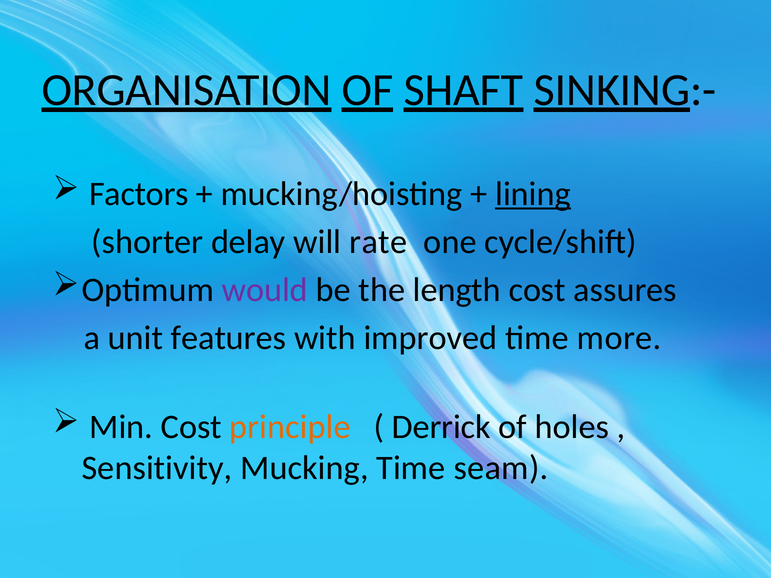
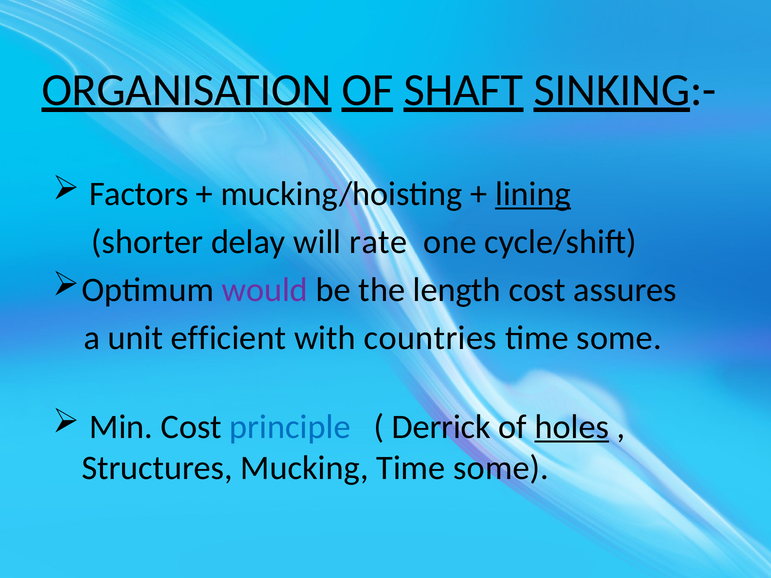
features: features -> efficient
improved: improved -> countries
more at (619, 338): more -> some
principle colour: orange -> blue
holes underline: none -> present
Sensitivity: Sensitivity -> Structures
Mucking Time seam: seam -> some
